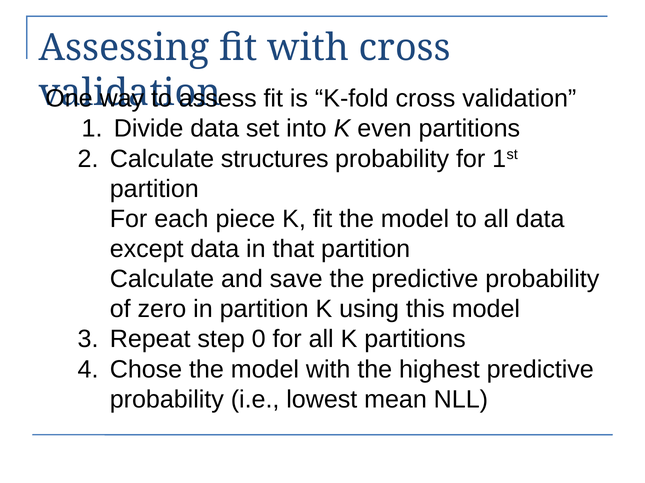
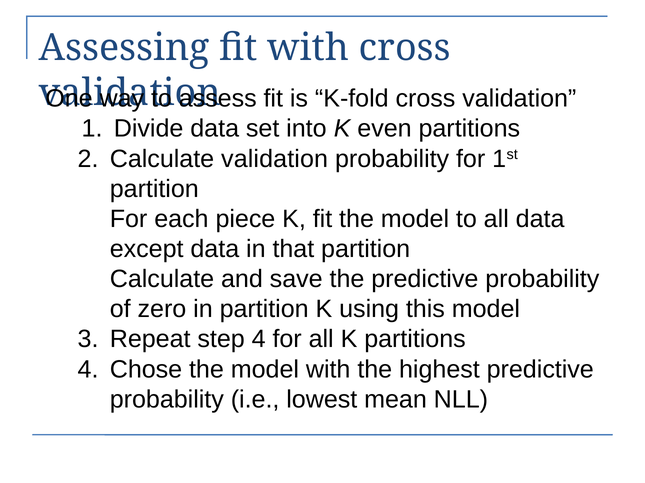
Calculate structures: structures -> validation
step 0: 0 -> 4
